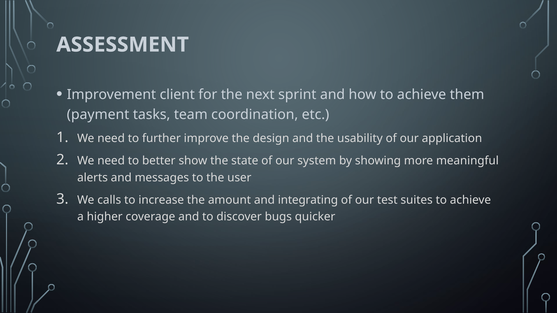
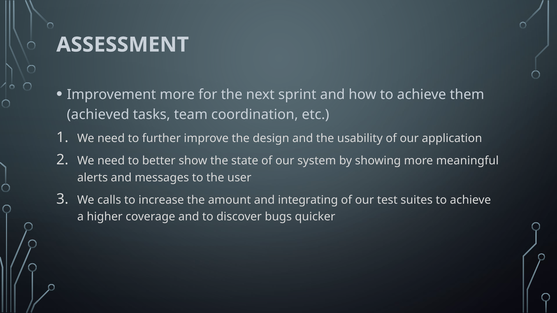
Improvement client: client -> more
payment: payment -> achieved
